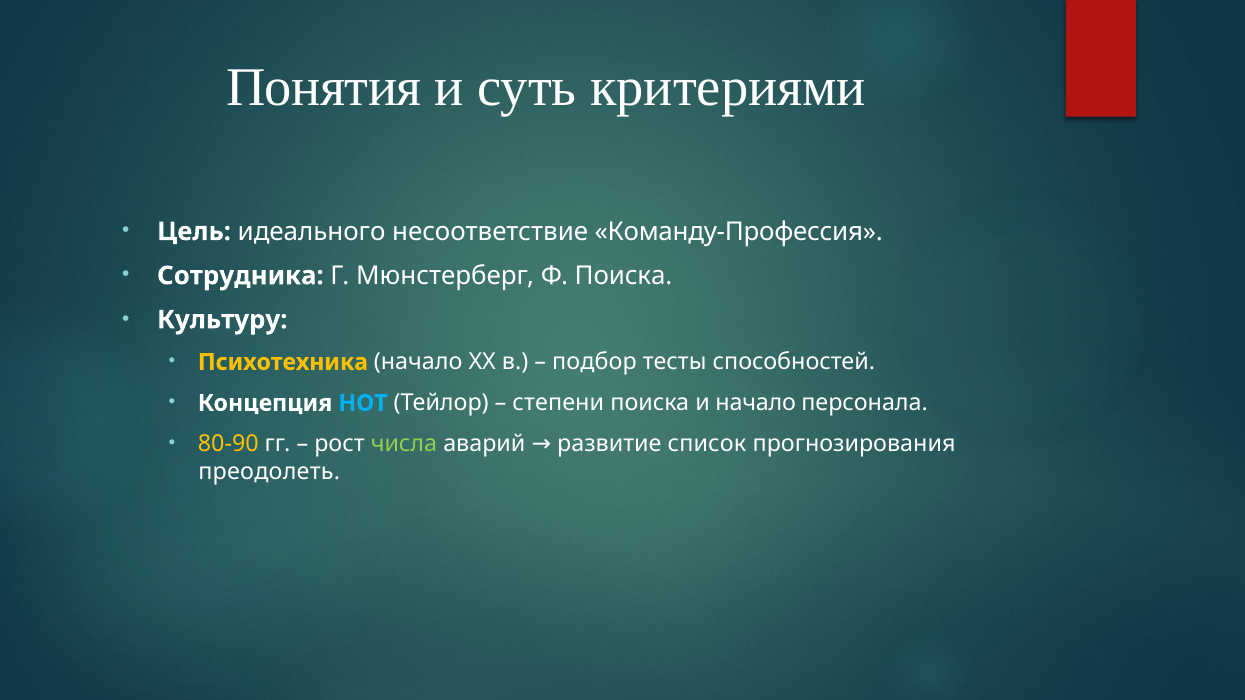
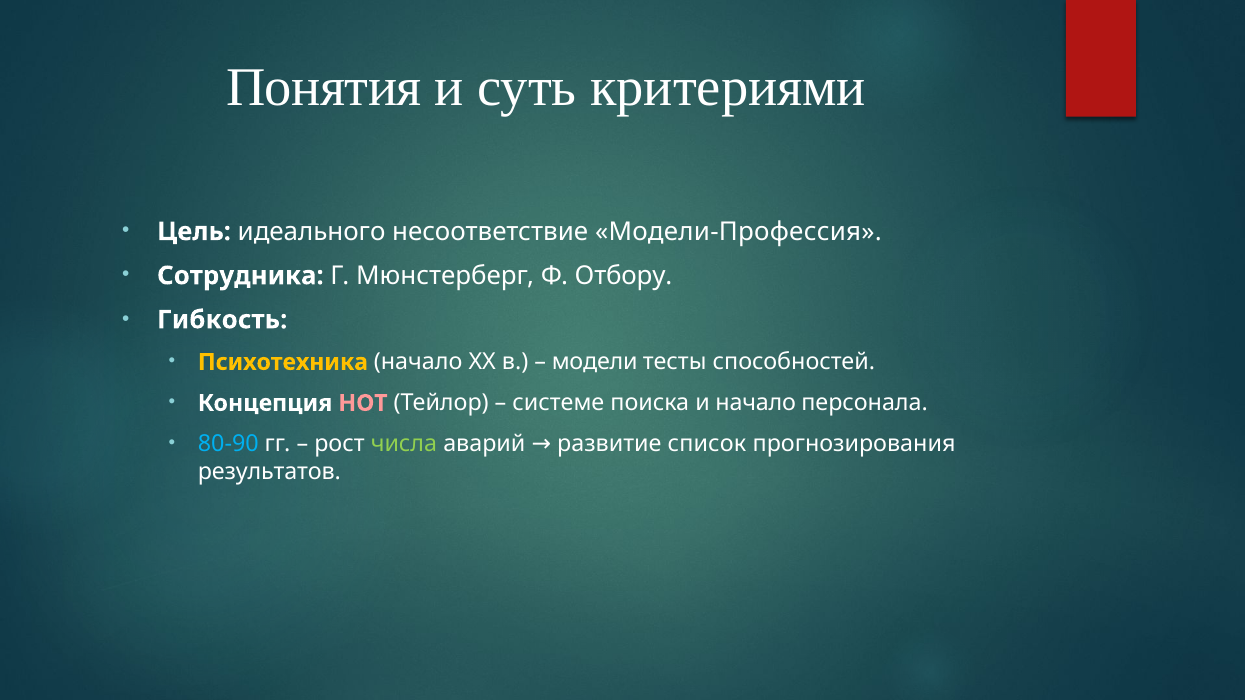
Команду-Профессия: Команду-Профессия -> Модели-Профессия
Ф Поиска: Поиска -> Отбору
Культуру: Культуру -> Гибкость
подбор: подбор -> модели
НОТ colour: light blue -> pink
степени: степени -> системе
80-90 colour: yellow -> light blue
преодолеть: преодолеть -> результатов
